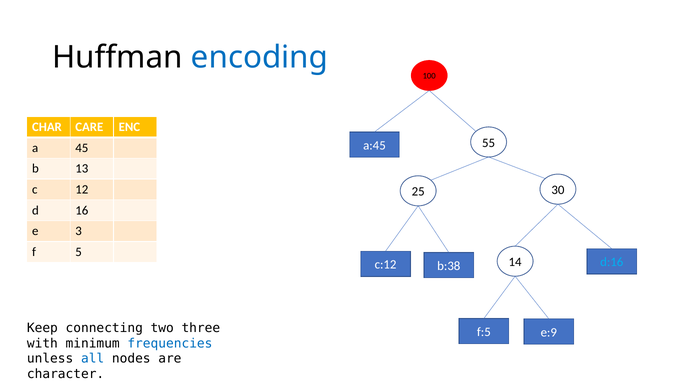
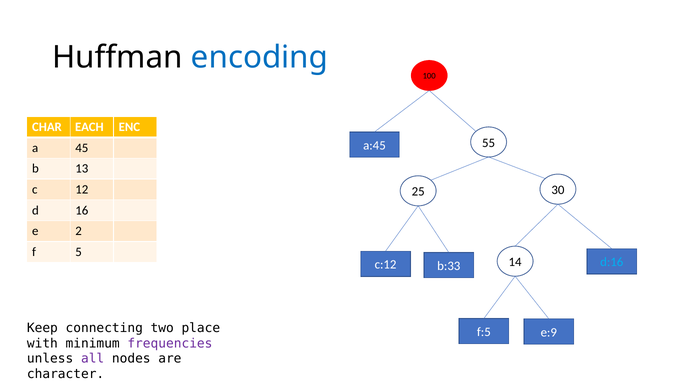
CARE: CARE -> EACH
3: 3 -> 2
b:38: b:38 -> b:33
three: three -> place
frequencies colour: blue -> purple
all colour: blue -> purple
